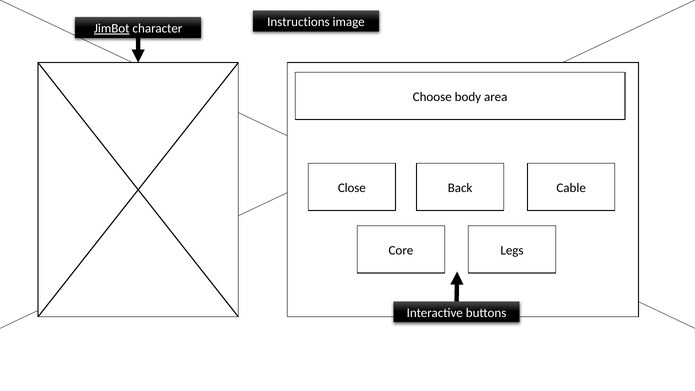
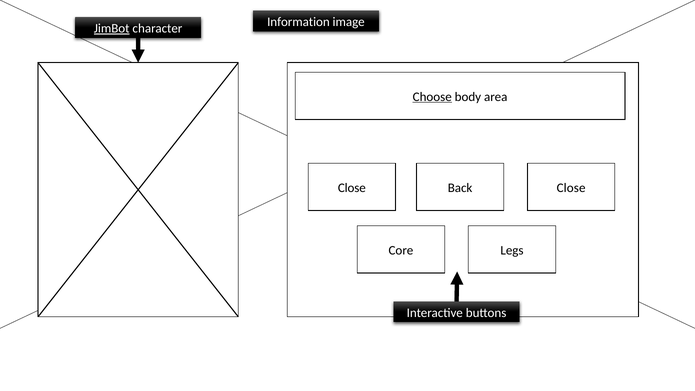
Instructions: Instructions -> Information
Choose underline: none -> present
Back Cable: Cable -> Close
